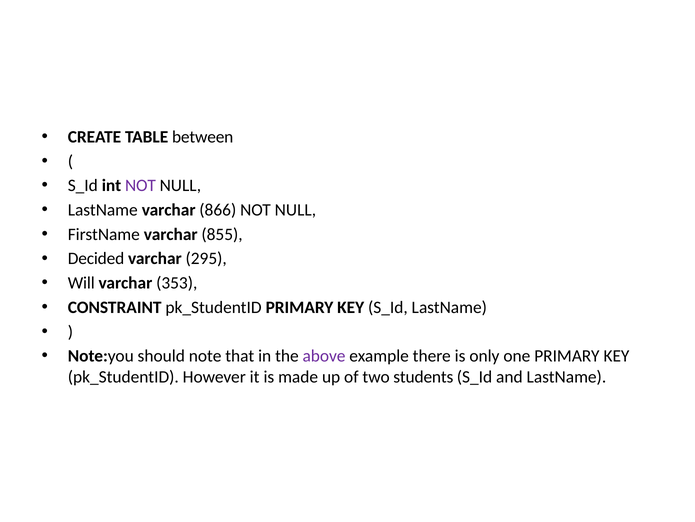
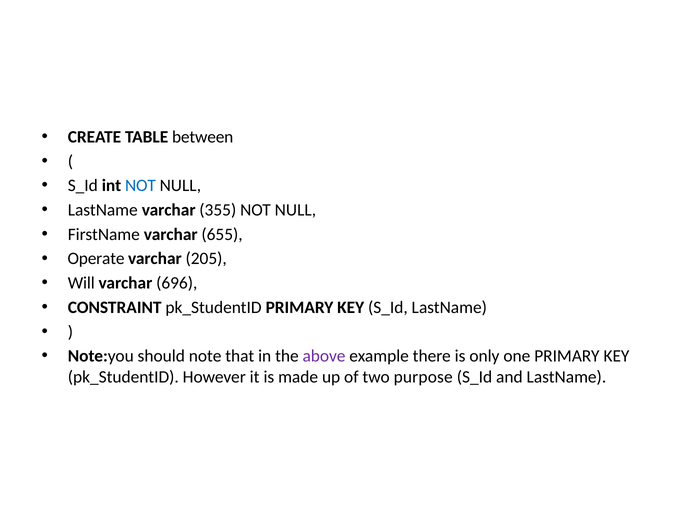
NOT at (140, 185) colour: purple -> blue
866: 866 -> 355
855: 855 -> 655
Decided: Decided -> Operate
295: 295 -> 205
353: 353 -> 696
students: students -> purpose
